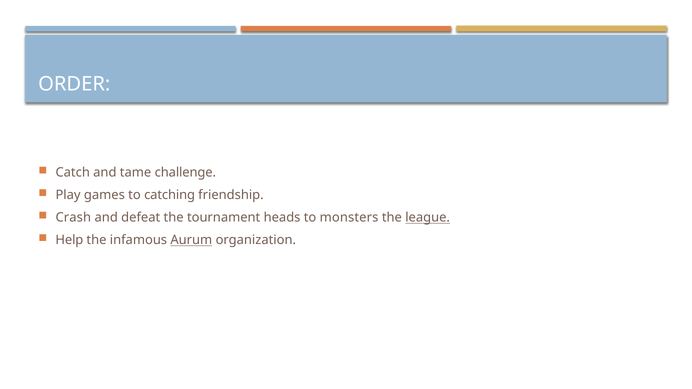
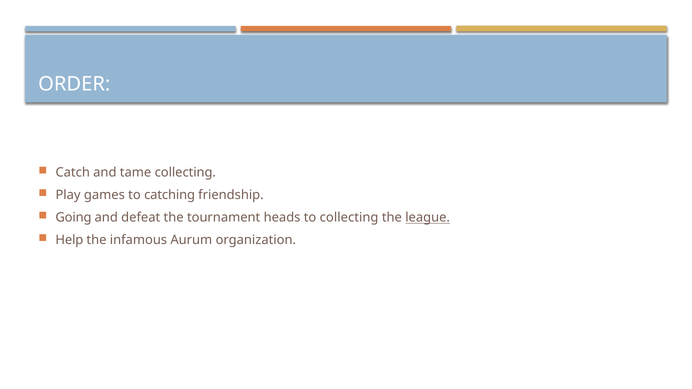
tame challenge: challenge -> collecting
Crash: Crash -> Going
to monsters: monsters -> collecting
Aurum underline: present -> none
